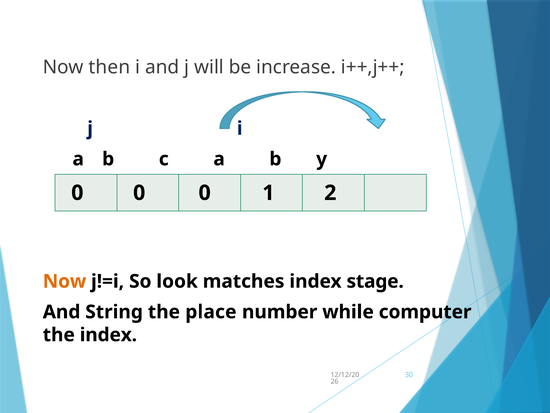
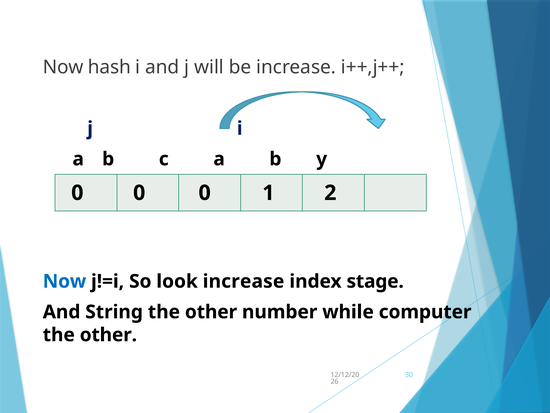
then: then -> hash
Now at (65, 281) colour: orange -> blue
look matches: matches -> increase
place at (211, 312): place -> other
index at (108, 335): index -> other
